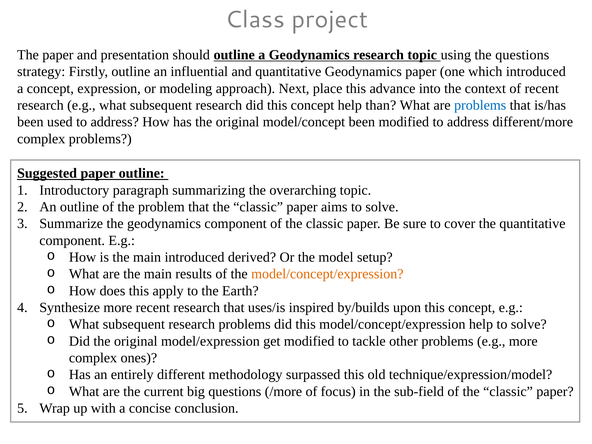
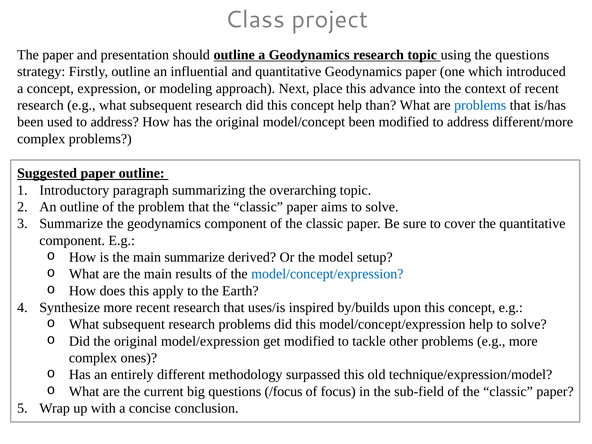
main introduced: introduced -> summarize
model/concept/expression at (327, 274) colour: orange -> blue
/more: /more -> /focus
